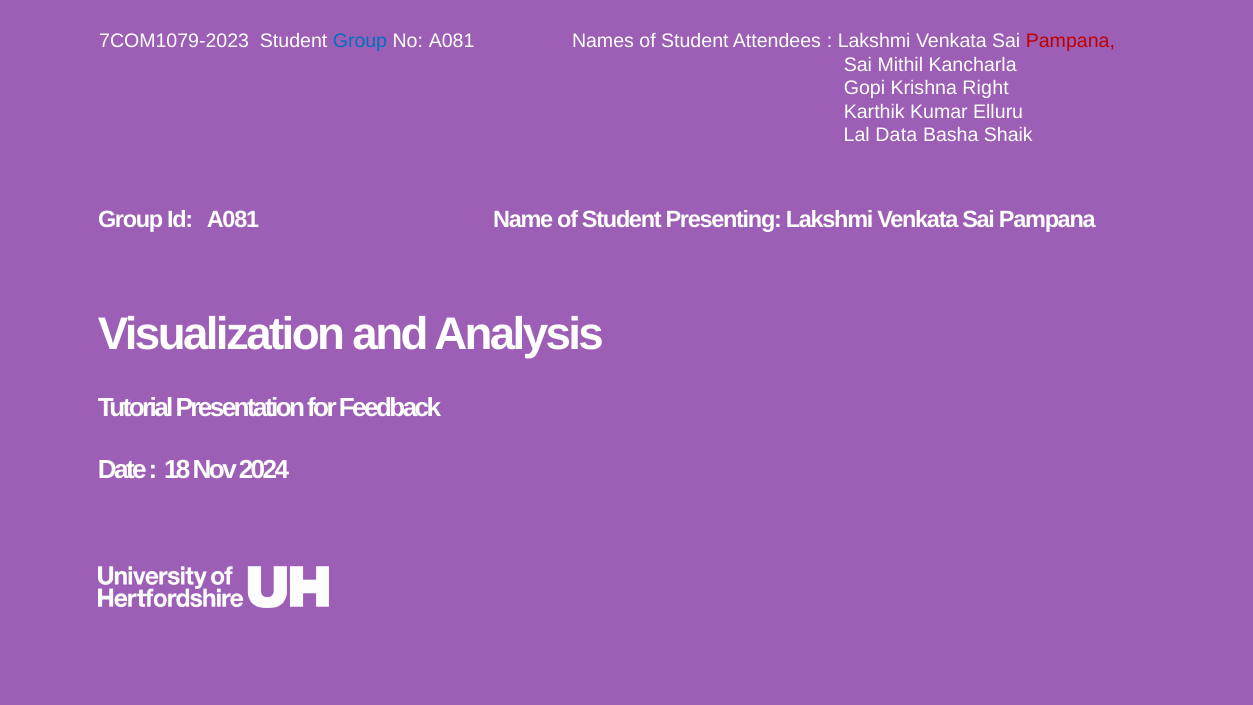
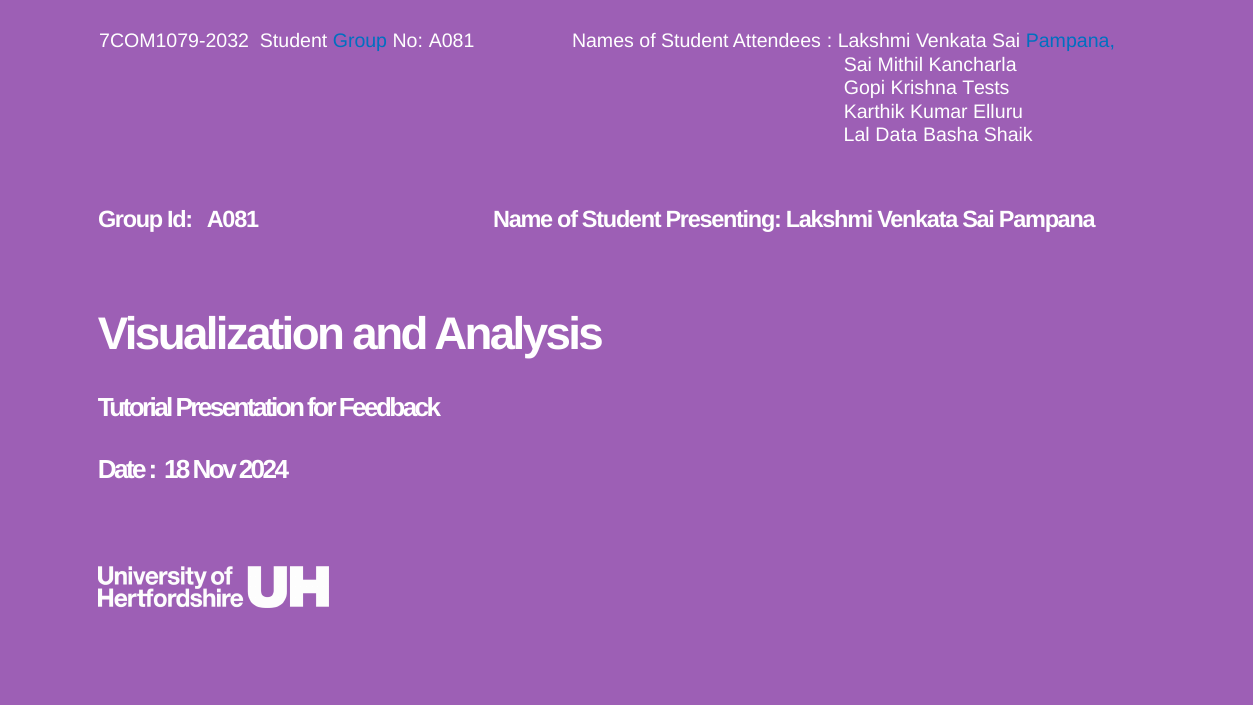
7COM1079-2023: 7COM1079-2023 -> 7COM1079-2032
Pampana at (1070, 41) colour: red -> blue
Right: Right -> Tests
